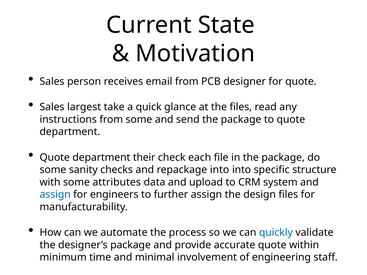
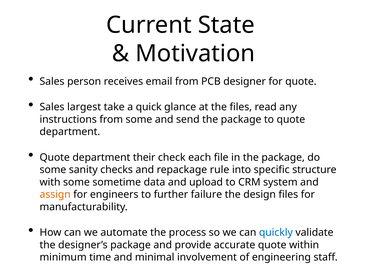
repackage into: into -> rule
attributes: attributes -> sometime
assign at (55, 195) colour: blue -> orange
further assign: assign -> failure
